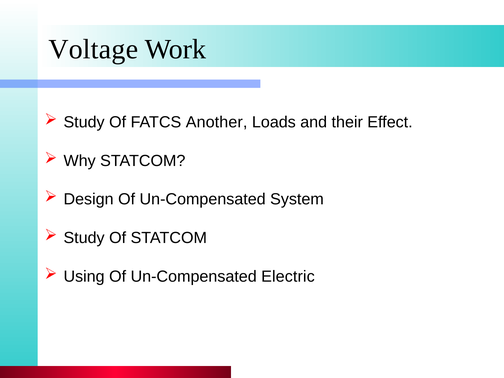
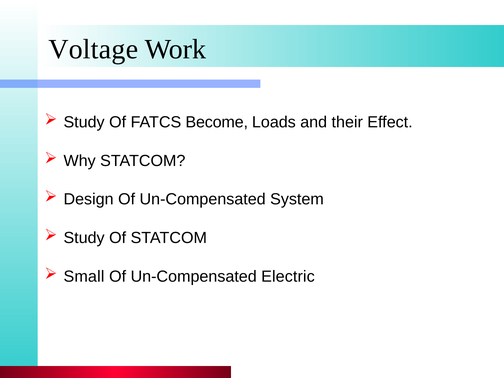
Another: Another -> Become
Using: Using -> Small
